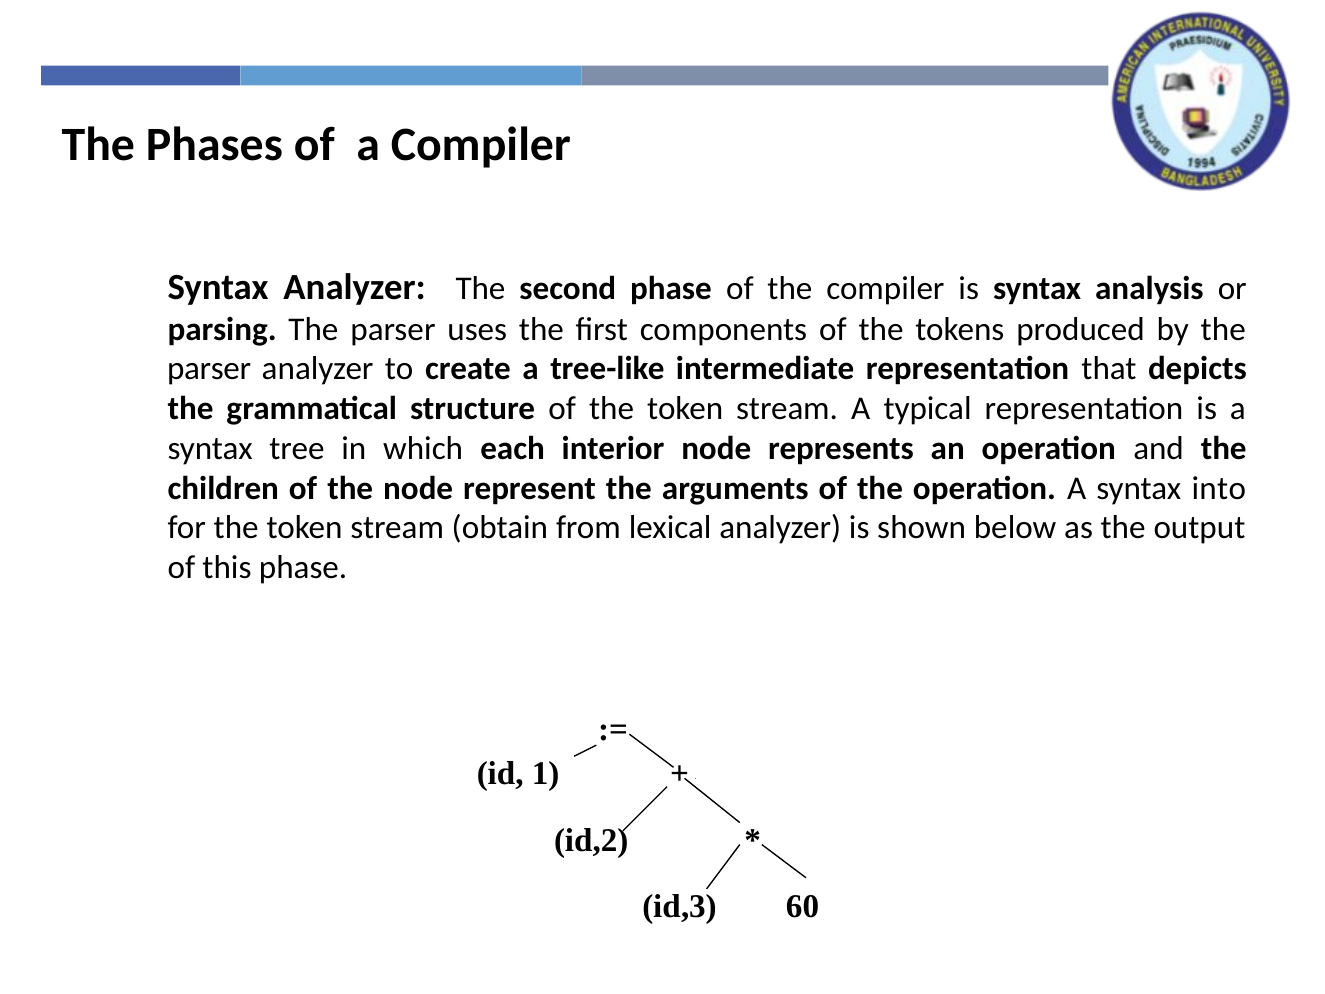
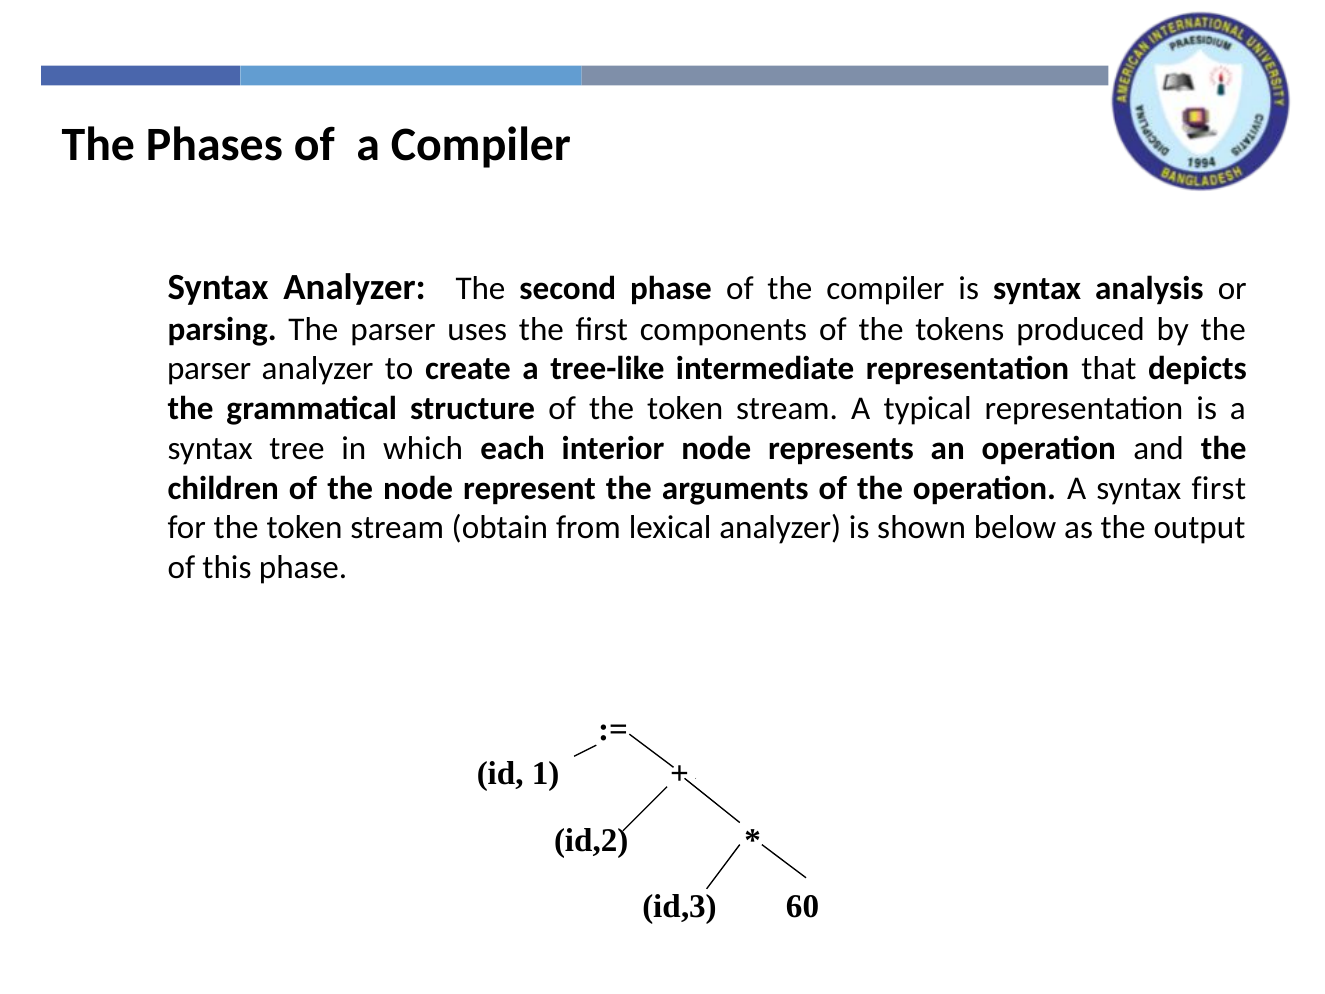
syntax into: into -> first
